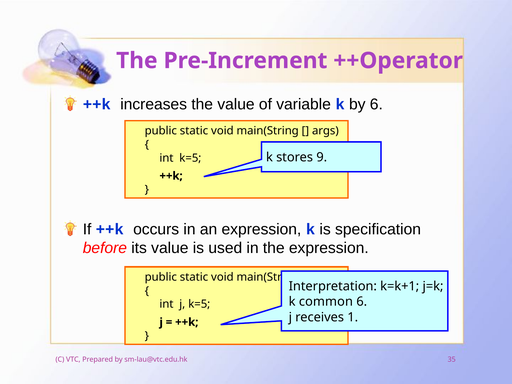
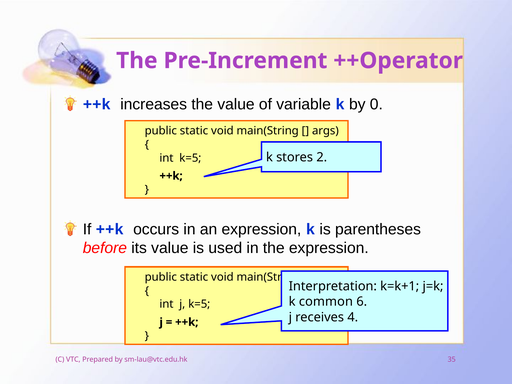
by 6: 6 -> 0
9: 9 -> 2
specification: specification -> parentheses
1: 1 -> 4
